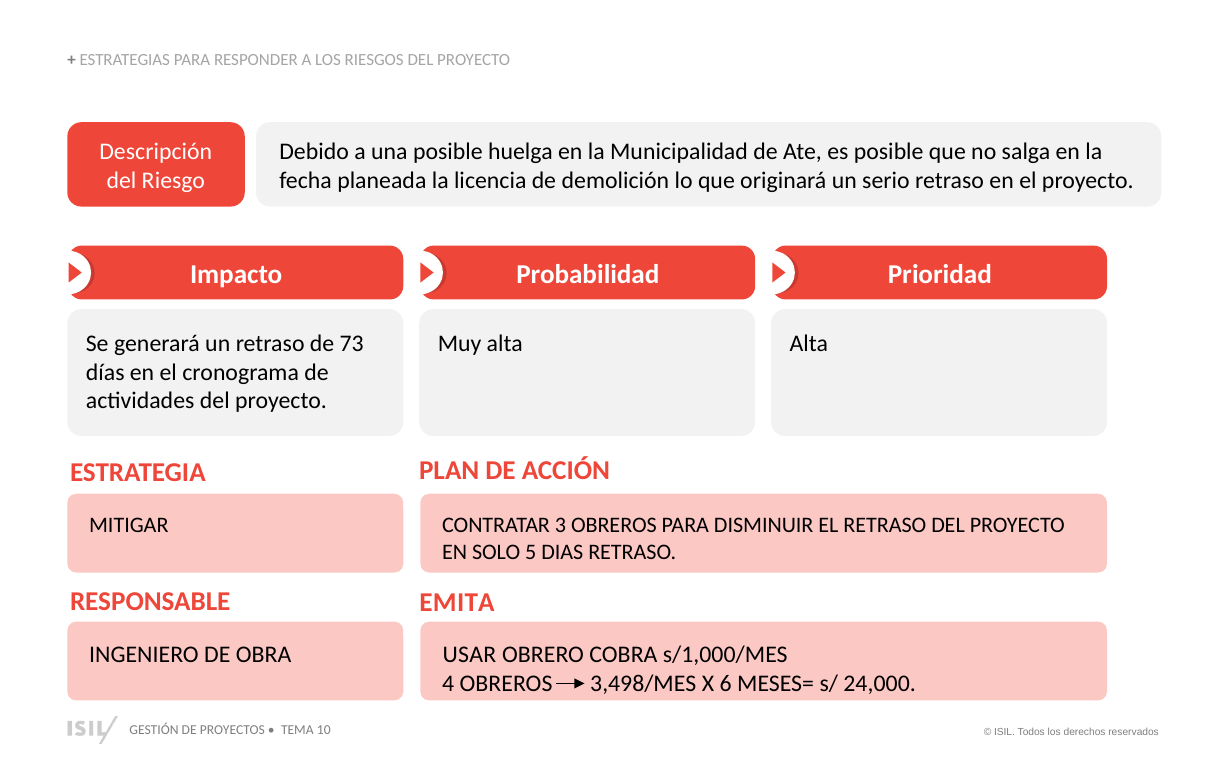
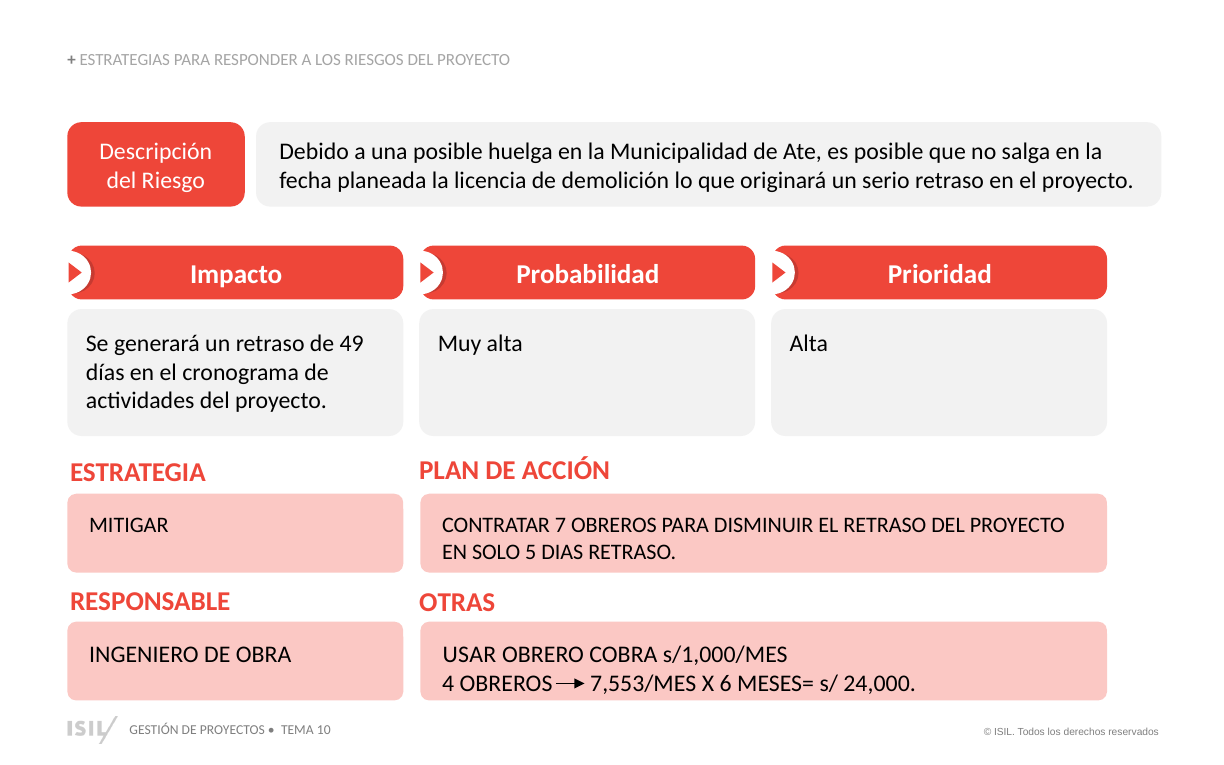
73: 73 -> 49
3: 3 -> 7
EMITA: EMITA -> OTRAS
3,498/MES: 3,498/MES -> 7,553/MES
